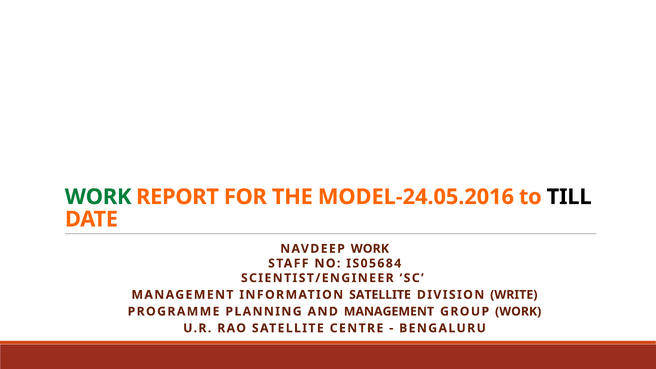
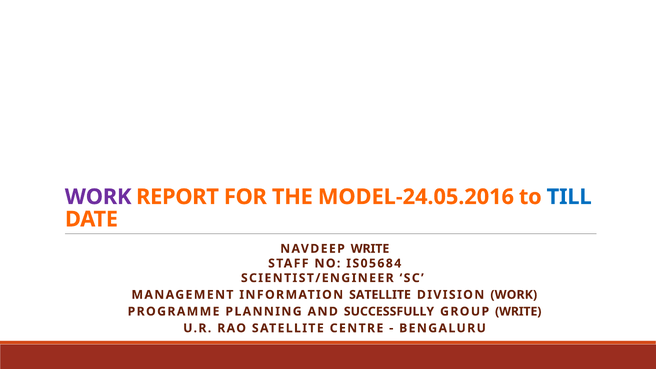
WORK at (98, 197) colour: green -> purple
TILL colour: black -> blue
NAVDEEP WORK: WORK -> WRITE
DIVISION WRITE: WRITE -> WORK
AND MANAGEMENT: MANAGEMENT -> SUCCESSFULLY
GROUP WORK: WORK -> WRITE
